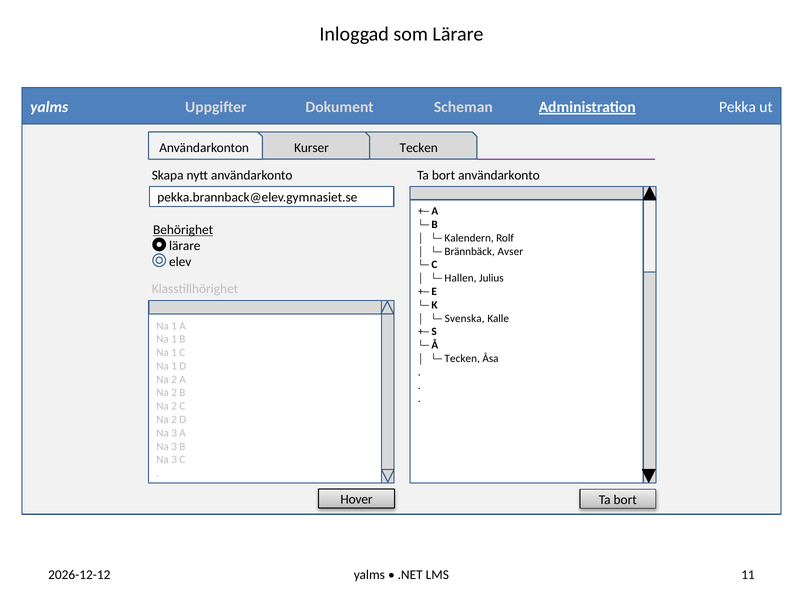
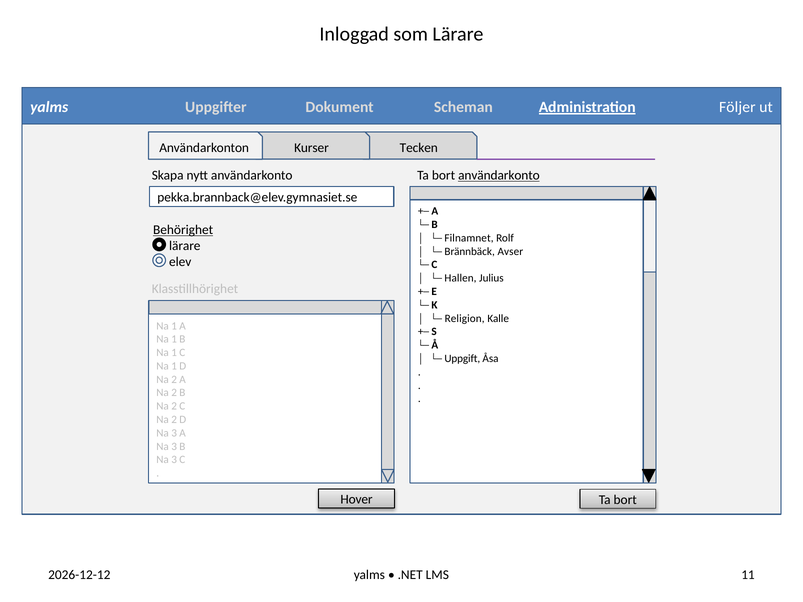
Pekka: Pekka -> Följer
användarkonto at (499, 176) underline: none -> present
Kalendern: Kalendern -> Filnamnet
Svenska: Svenska -> Religion
Tecken at (462, 359): Tecken -> Uppgift
